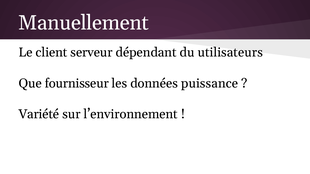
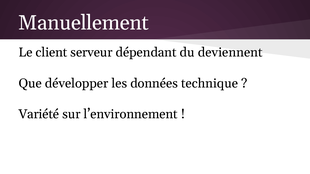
utilisateurs: utilisateurs -> deviennent
fournisseur: fournisseur -> développer
puissance: puissance -> technique
